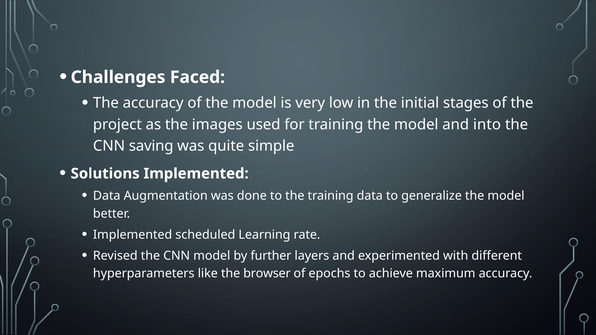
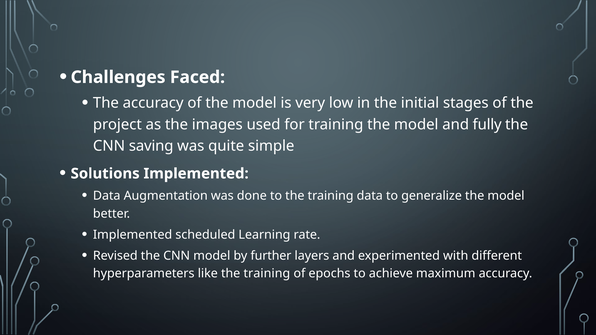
into: into -> fully
like the browser: browser -> training
